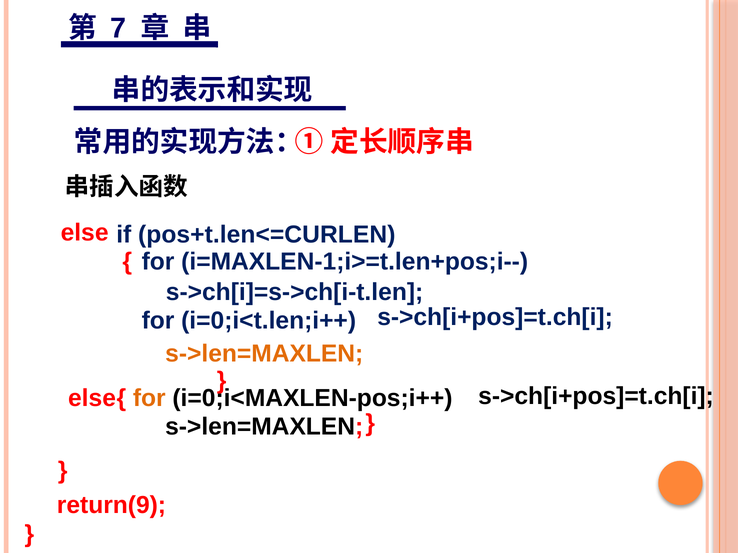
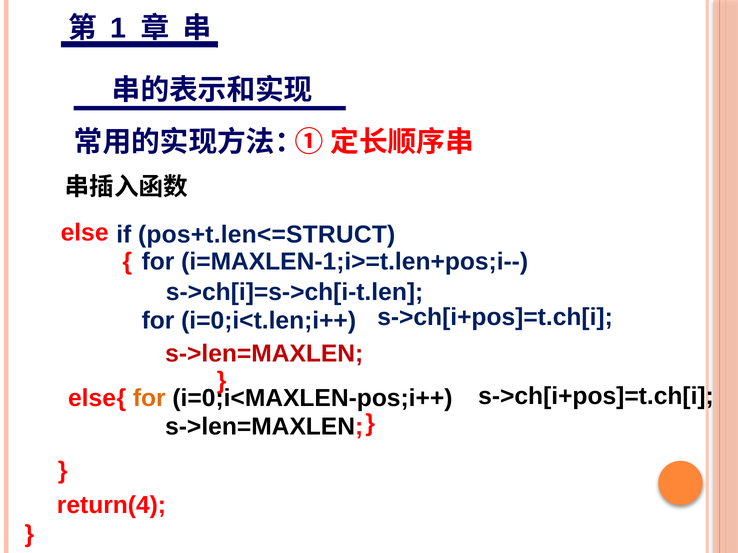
7: 7 -> 1
pos+t.len<=CURLEN: pos+t.len<=CURLEN -> pos+t.len<=STRUCT
s->len=MAXLEN at (264, 354) colour: orange -> red
return(9: return(9 -> return(4
